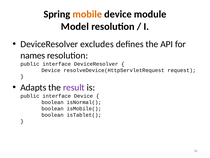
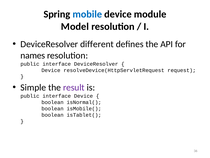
mobile colour: orange -> blue
excludes: excludes -> different
Adapts: Adapts -> Simple
